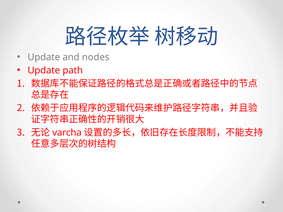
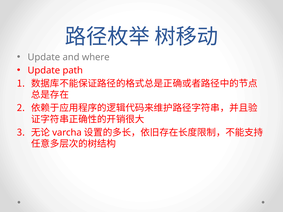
nodes: nodes -> where
